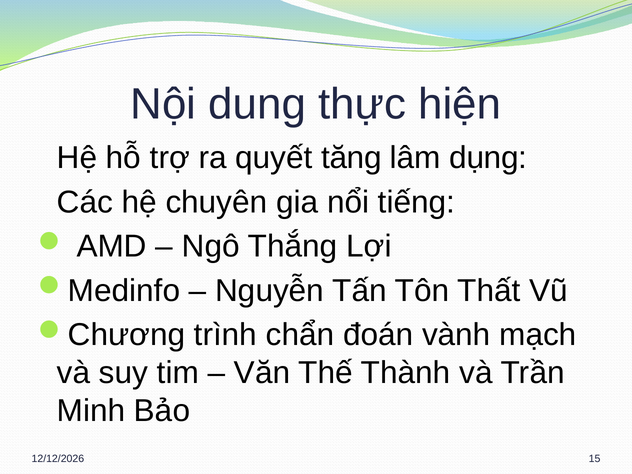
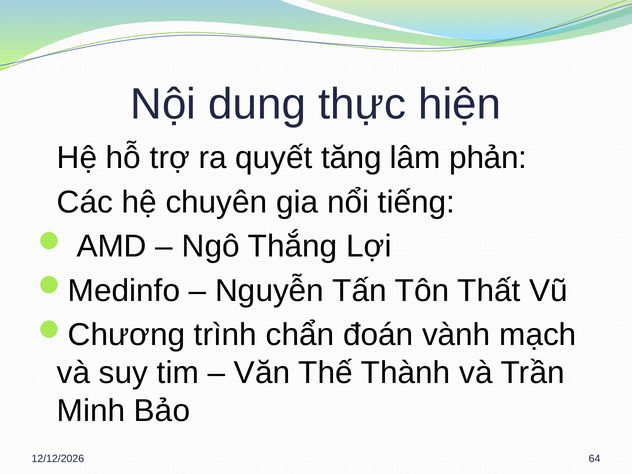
dụng: dụng -> phản
15: 15 -> 64
